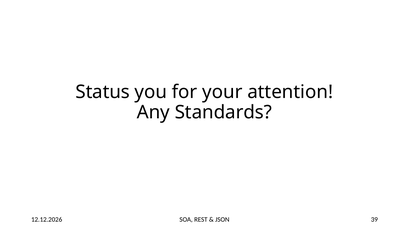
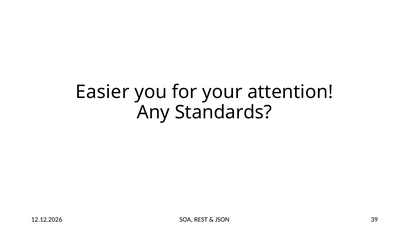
Status: Status -> Easier
